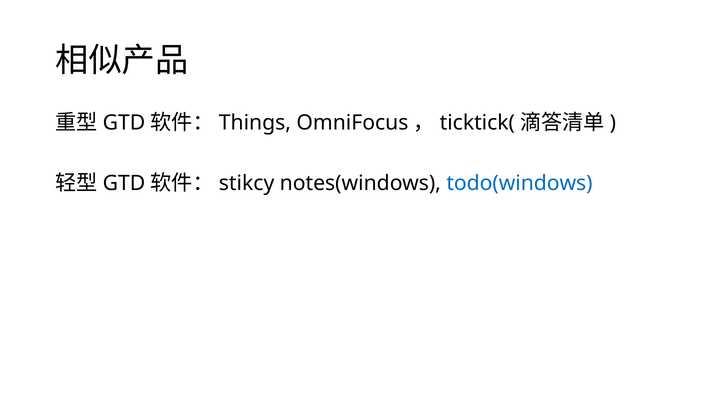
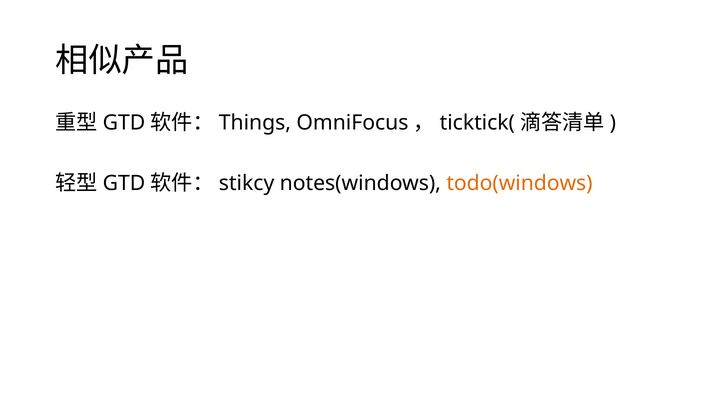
todo(windows colour: blue -> orange
